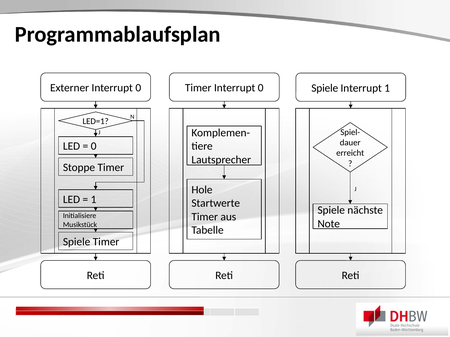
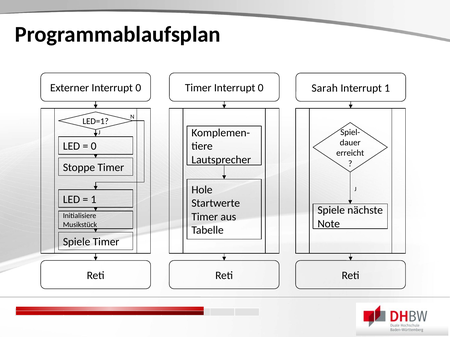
0 Spiele: Spiele -> Sarah
